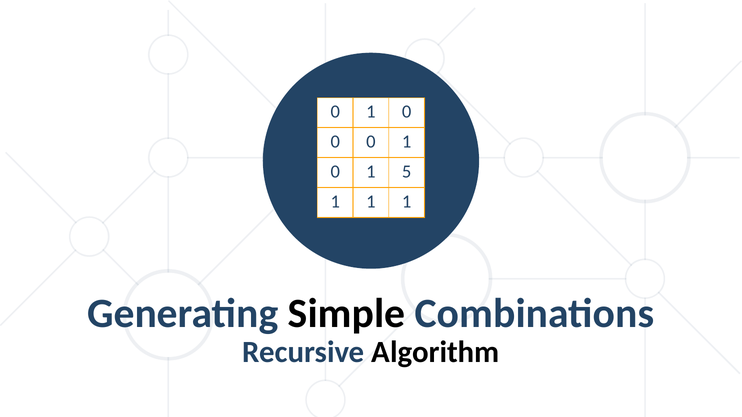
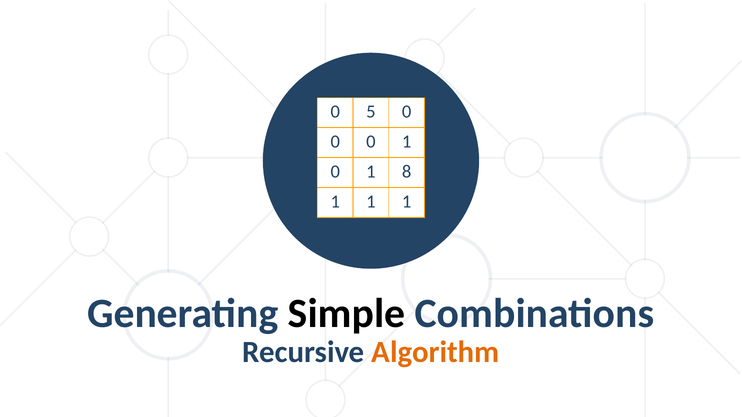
1 at (371, 112): 1 -> 5
5: 5 -> 8
Algorithm colour: black -> orange
